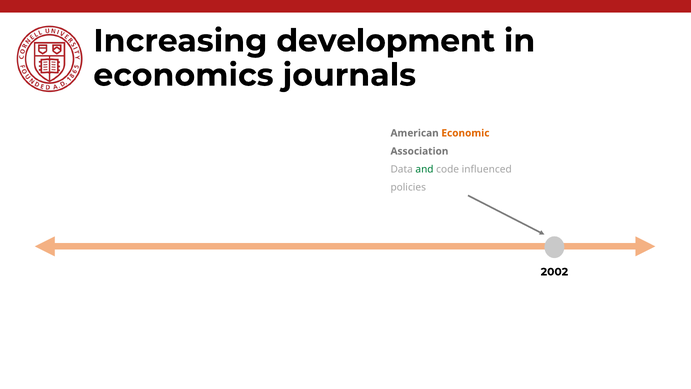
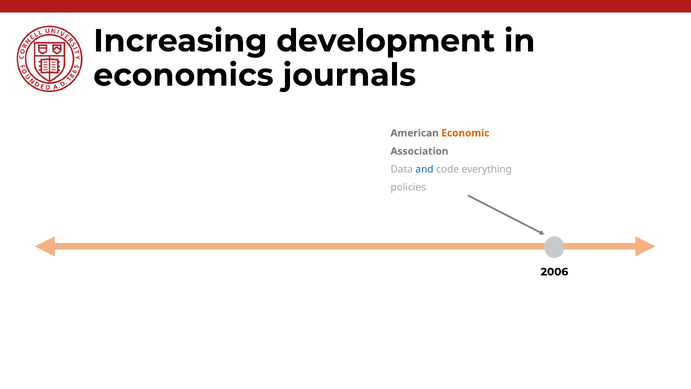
and colour: green -> blue
influenced: influenced -> everything
2002: 2002 -> 2006
